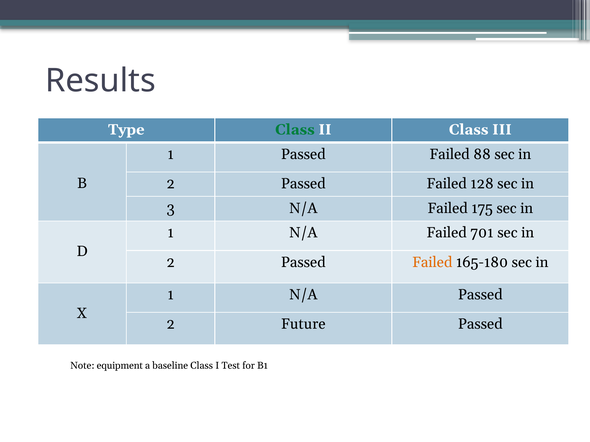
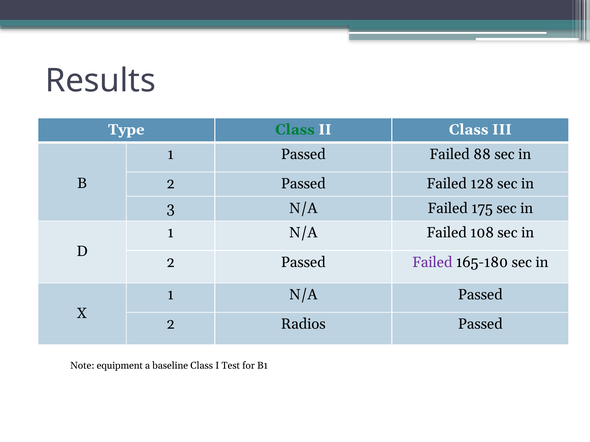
701: 701 -> 108
Failed at (432, 263) colour: orange -> purple
Future: Future -> Radios
